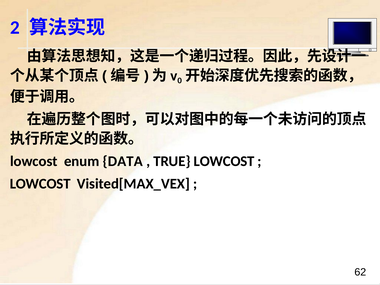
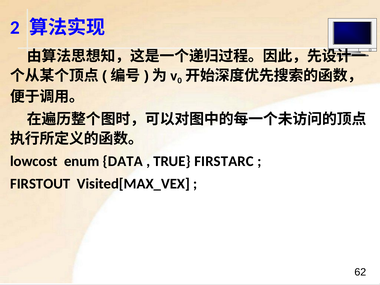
TRUE LOWCOST: LOWCOST -> FIRSTARC
LOWCOST at (40, 184): LOWCOST -> FIRSTOUT
